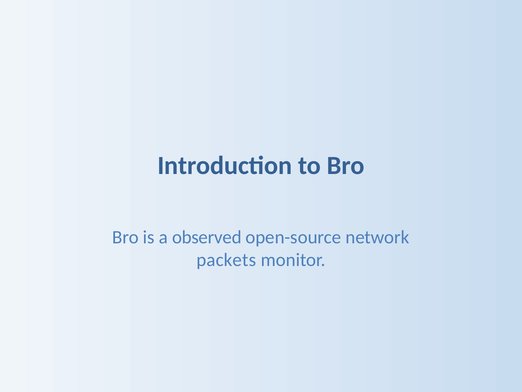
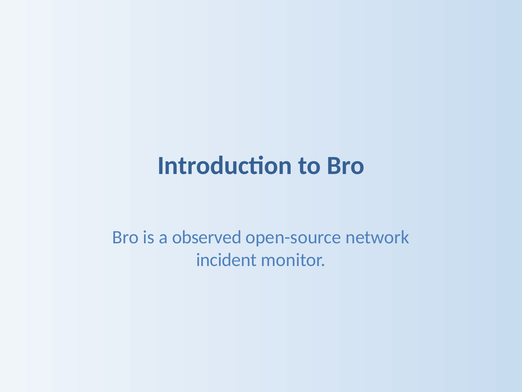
packets: packets -> incident
